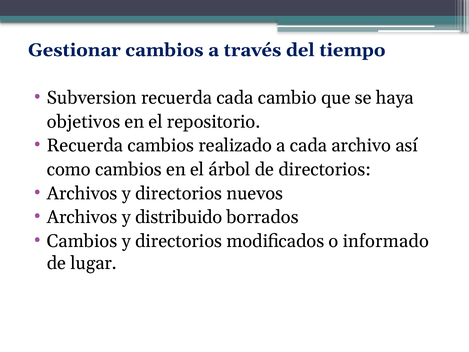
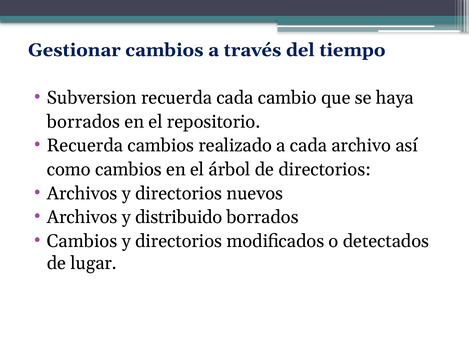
objetivos at (84, 122): objetivos -> borrados
informado: informado -> detectados
